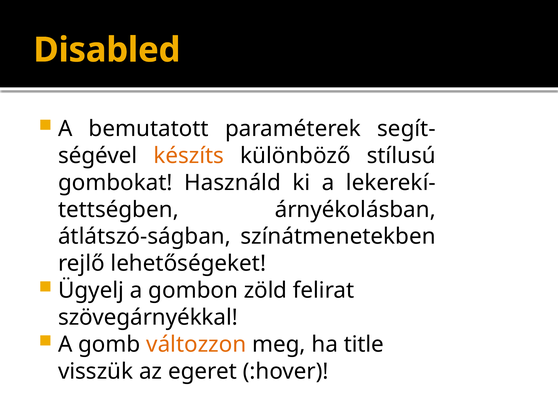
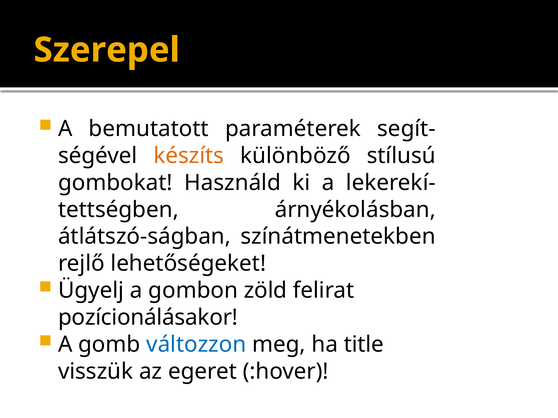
Disabled: Disabled -> Szerepel
szövegárnyékkal: szövegárnyékkal -> pozícionálásakor
változzon colour: orange -> blue
